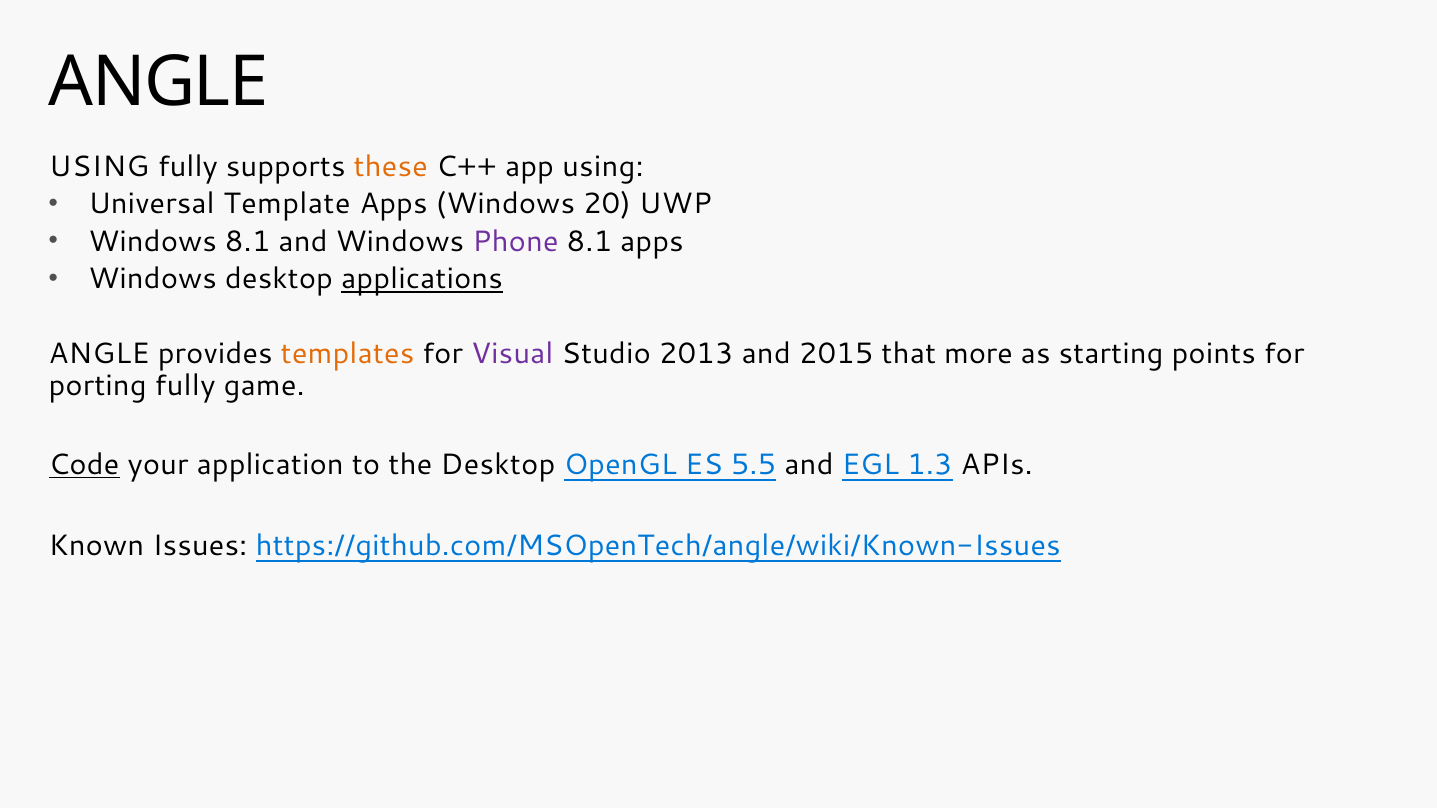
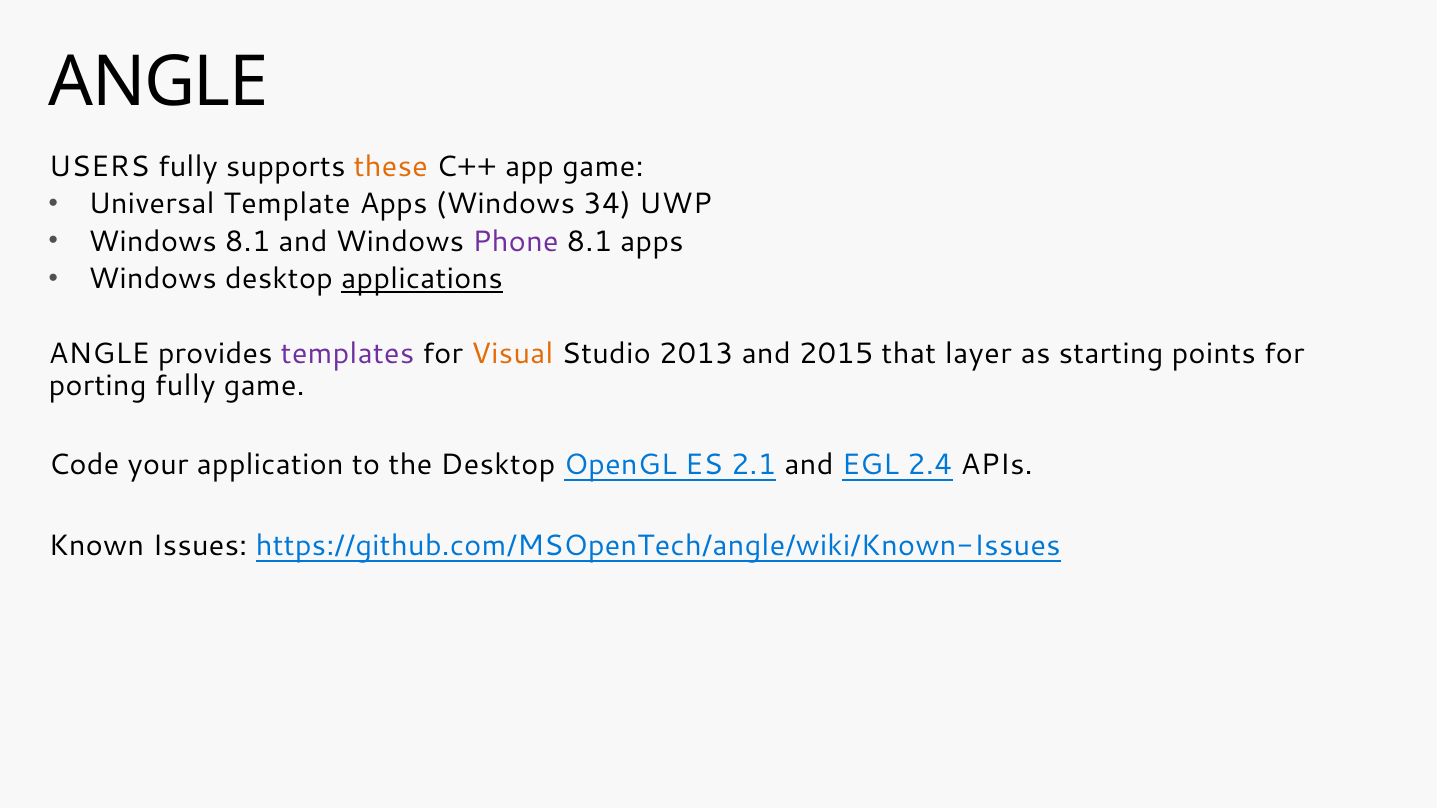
USING at (99, 166): USING -> USERS
app using: using -> game
20: 20 -> 34
templates colour: orange -> purple
Visual colour: purple -> orange
more: more -> layer
Code underline: present -> none
5.5: 5.5 -> 2.1
1.3: 1.3 -> 2.4
